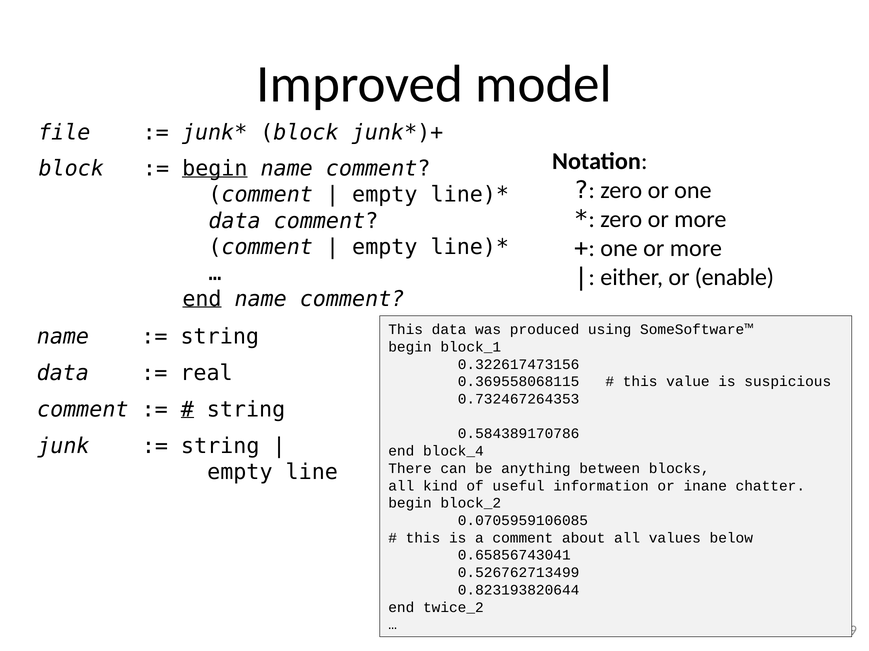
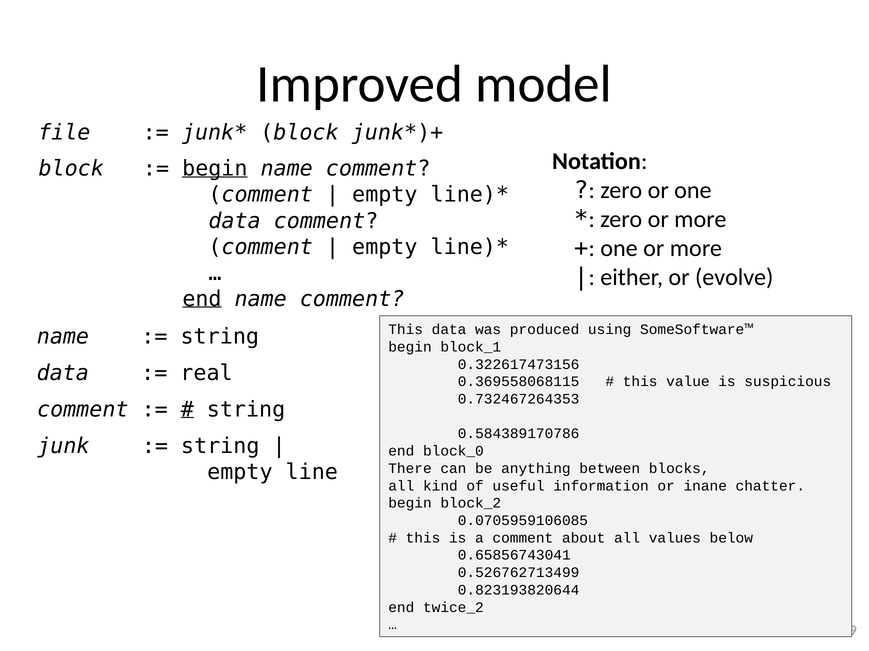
enable: enable -> evolve
block_4: block_4 -> block_0
